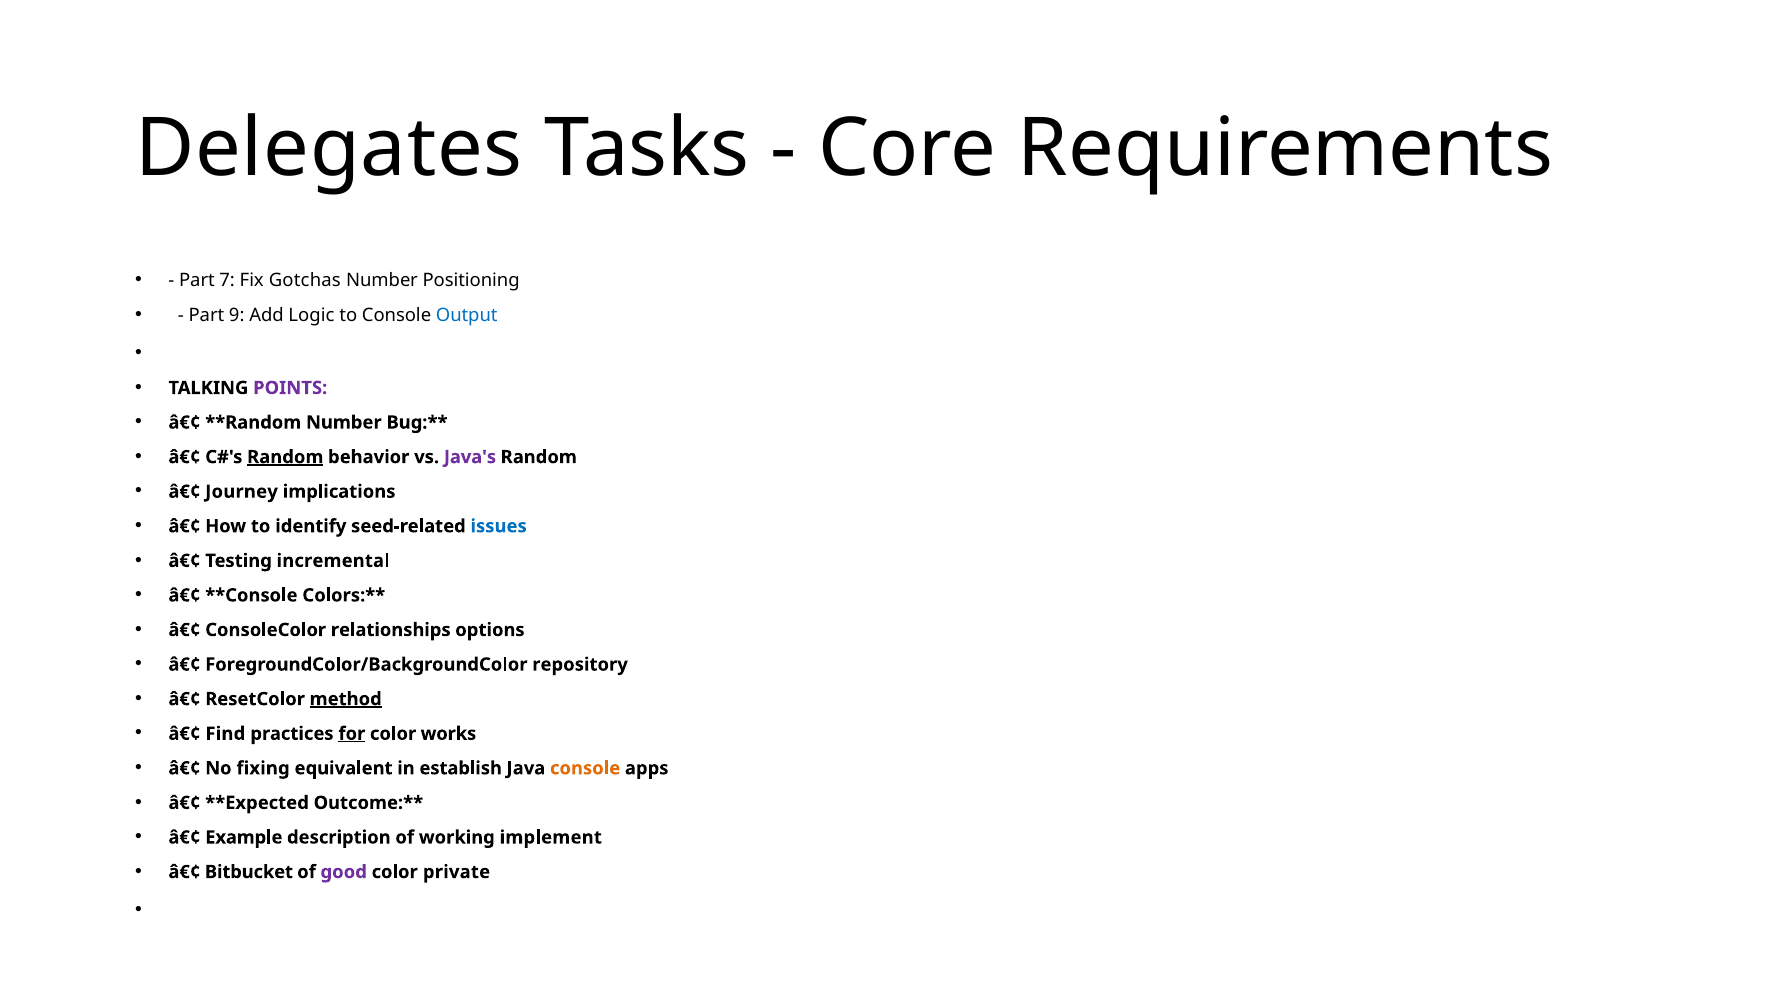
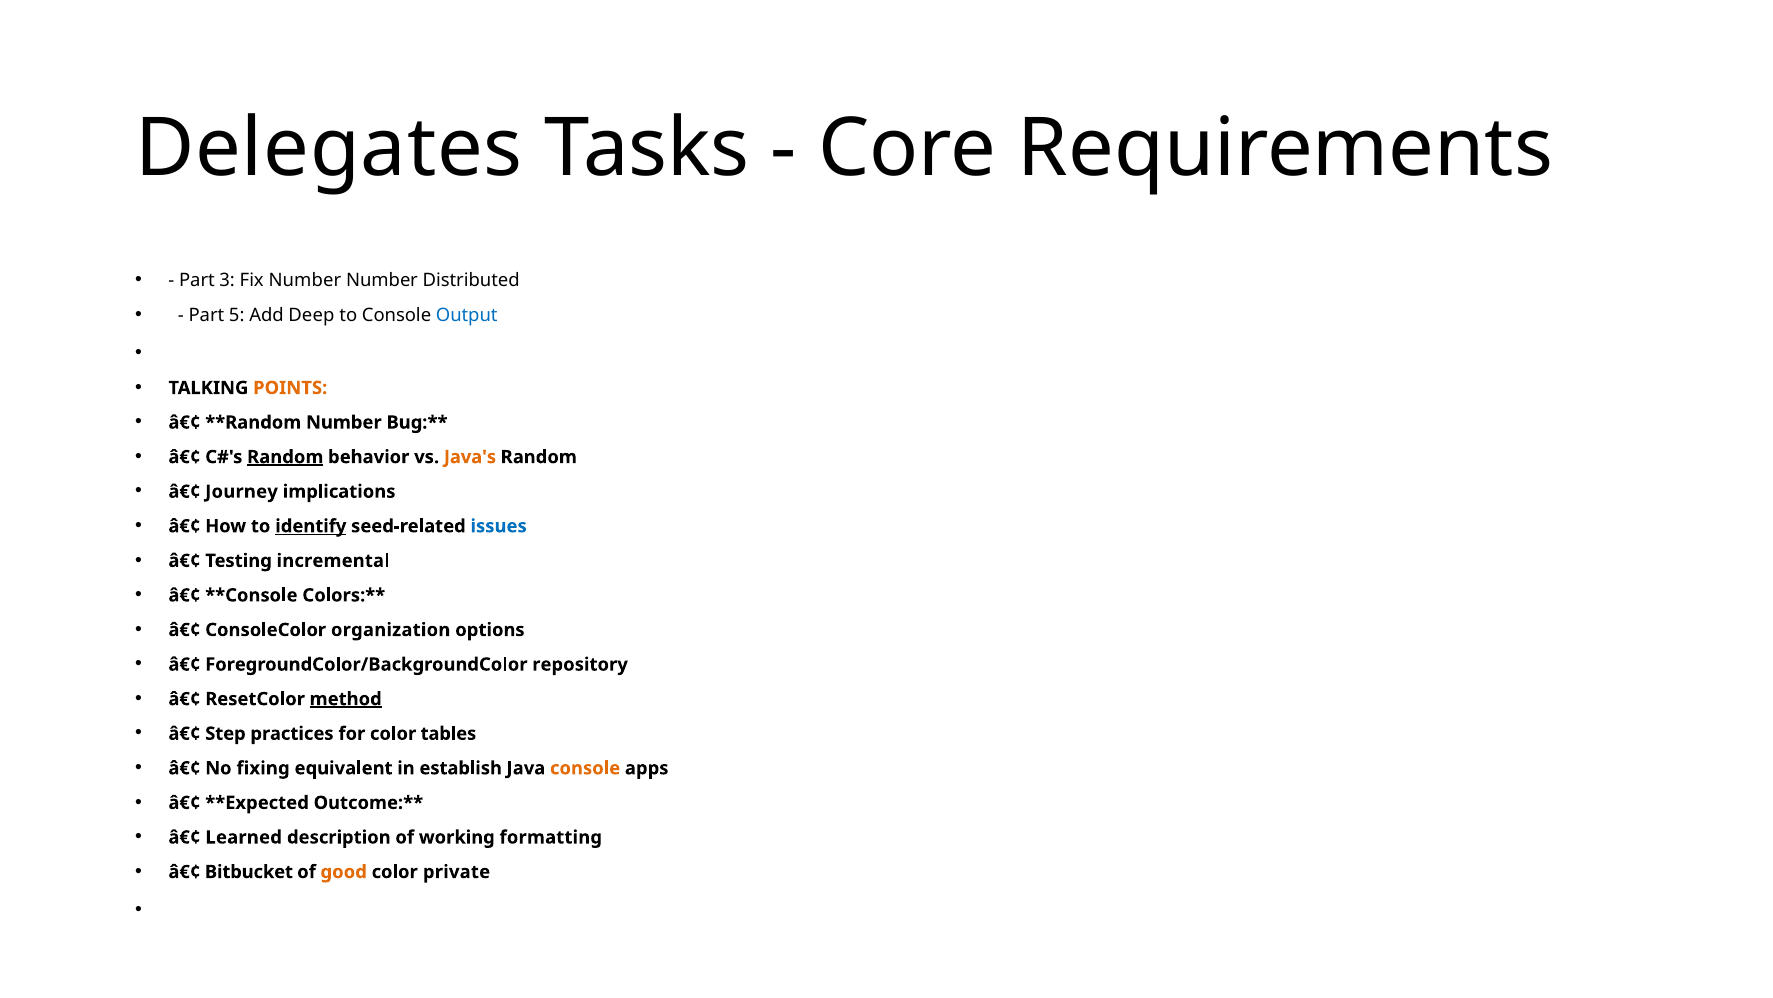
7: 7 -> 3
Fix Gotchas: Gotchas -> Number
Positioning: Positioning -> Distributed
9: 9 -> 5
Logic: Logic -> Deep
POINTS colour: purple -> orange
Java's colour: purple -> orange
identify underline: none -> present
relationships: relationships -> organization
Find: Find -> Step
for underline: present -> none
works: works -> tables
Example: Example -> Learned
implement: implement -> formatting
good colour: purple -> orange
